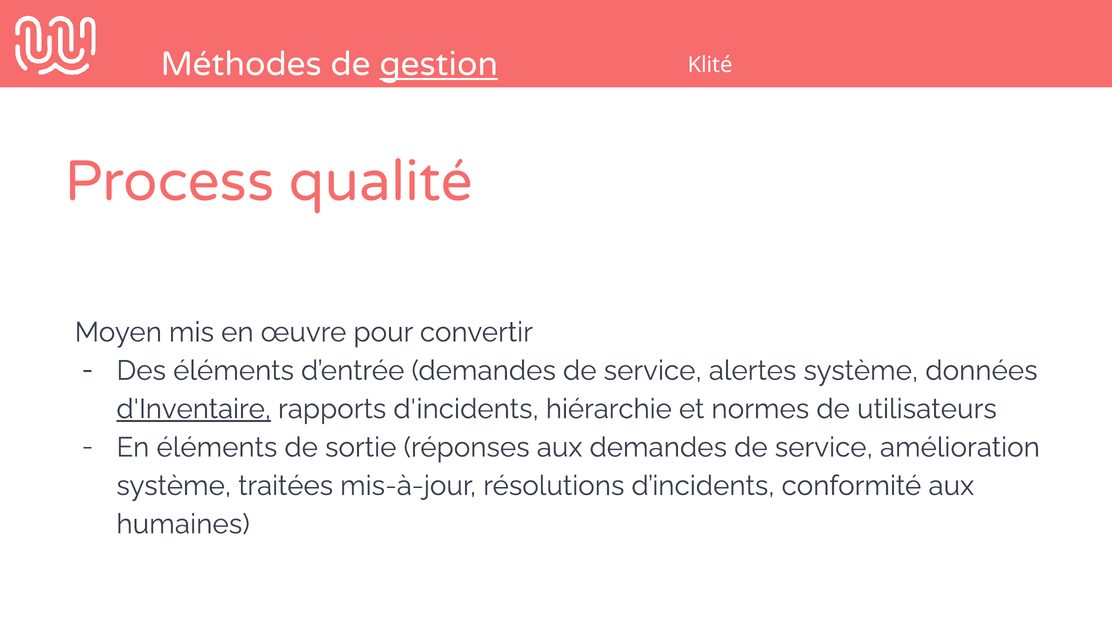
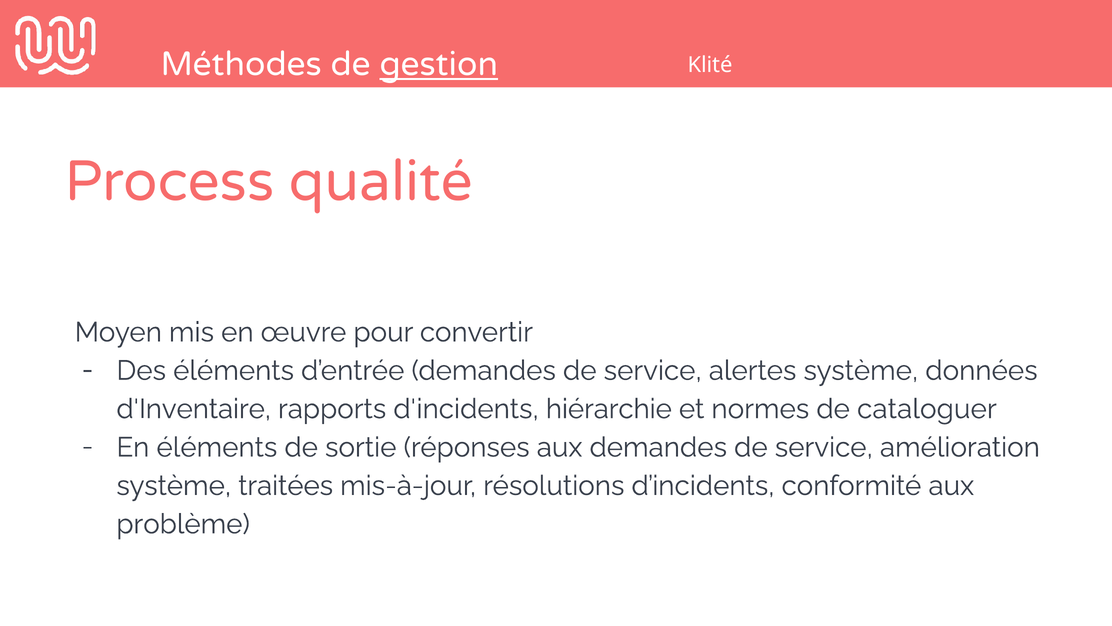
d'Inventaire underline: present -> none
utilisateurs: utilisateurs -> cataloguer
humaines: humaines -> problème
